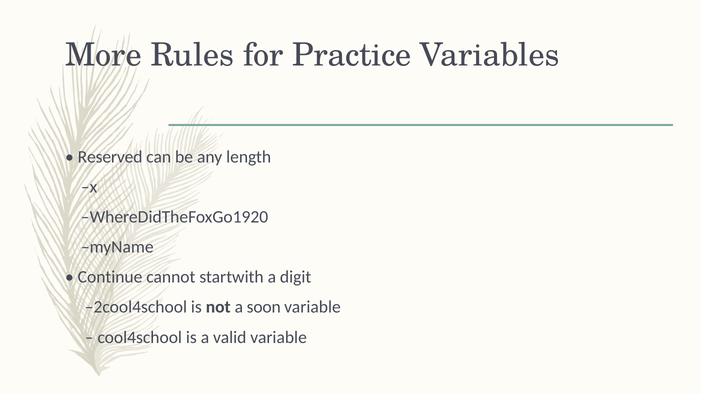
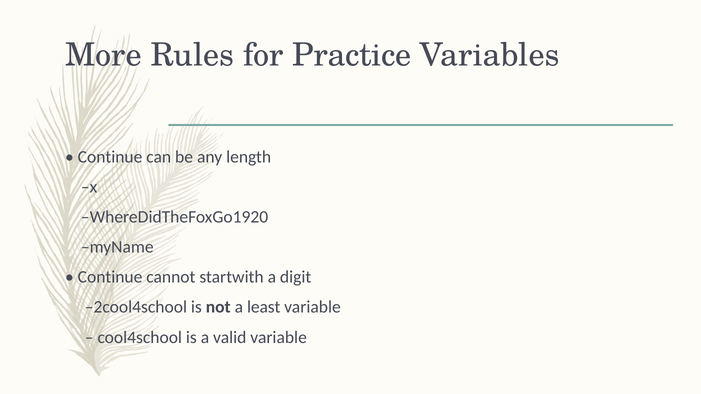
Reserved at (110, 157): Reserved -> Continue
soon: soon -> least
